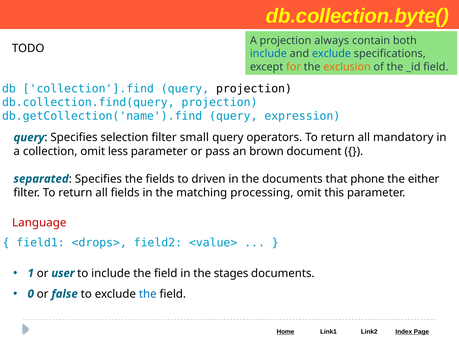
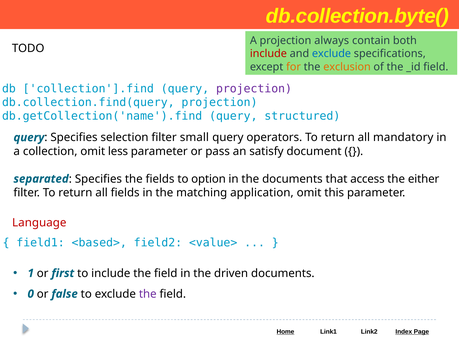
include at (268, 54) colour: blue -> red
projection at (254, 88) colour: black -> purple
expression: expression -> structured
brown: brown -> satisfy
driven: driven -> option
phone: phone -> access
processing: processing -> application
<drops>: <drops> -> <based>
user: user -> first
stages: stages -> driven
the at (148, 293) colour: blue -> purple
